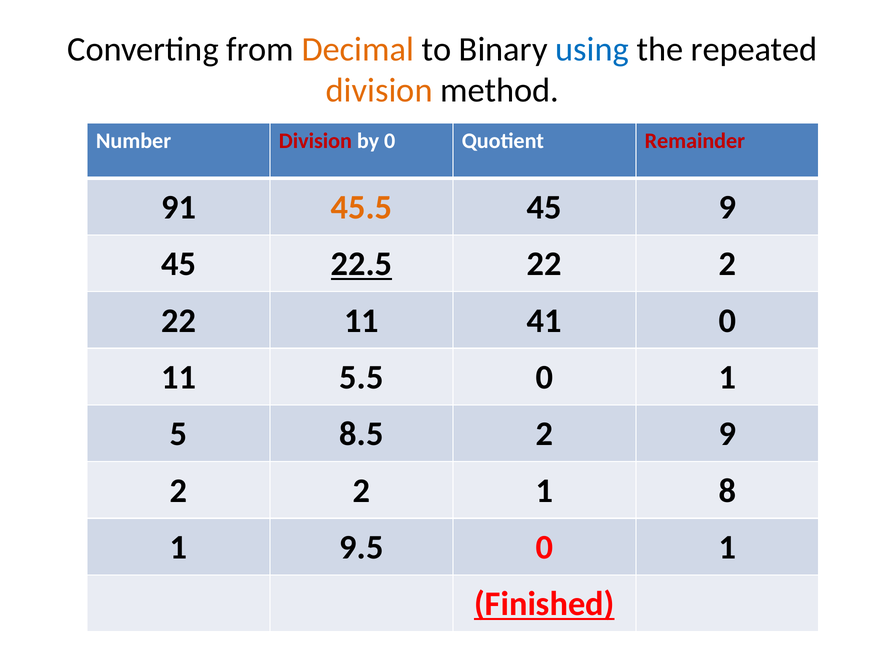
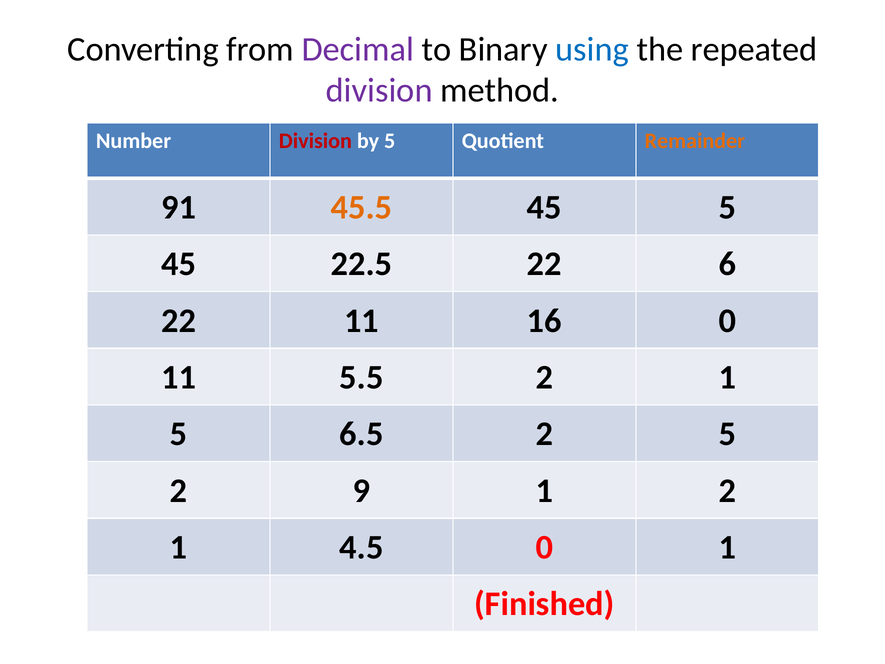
Decimal colour: orange -> purple
division at (379, 91) colour: orange -> purple
by 0: 0 -> 5
Remainder colour: red -> orange
45 9: 9 -> 5
22.5 underline: present -> none
22 2: 2 -> 6
41: 41 -> 16
5.5 0: 0 -> 2
8.5: 8.5 -> 6.5
2 9: 9 -> 5
2 2: 2 -> 9
1 8: 8 -> 2
9.5: 9.5 -> 4.5
Finished underline: present -> none
